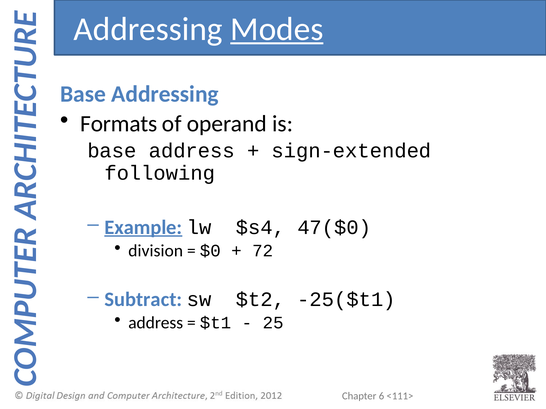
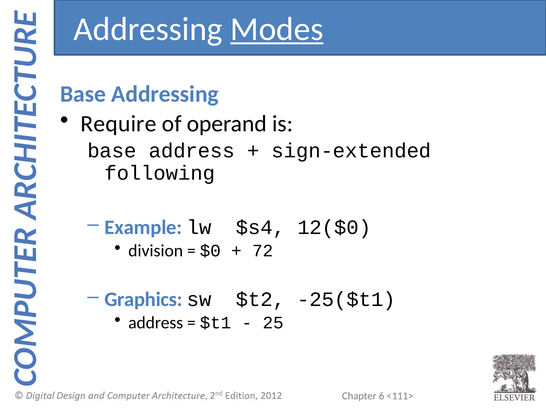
Formats: Formats -> Require
Example underline: present -> none
47($0: 47($0 -> 12($0
Subtract: Subtract -> Graphics
